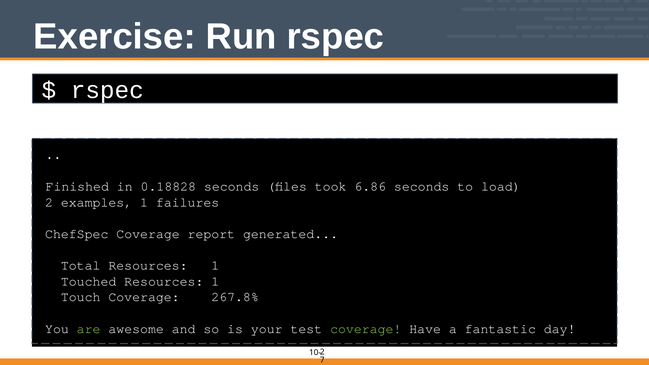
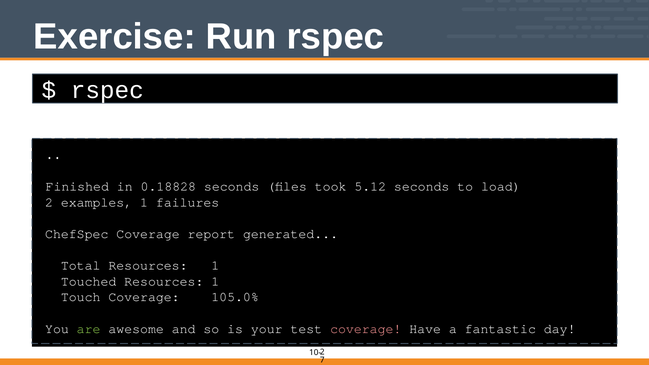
6.86: 6.86 -> 5.12
267.8%: 267.8% -> 105.0%
coverage at (366, 329) colour: light green -> pink
